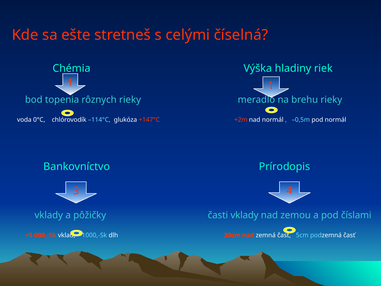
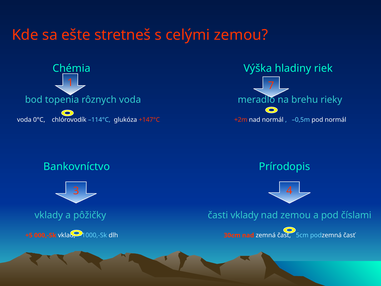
celými číselná: číselná -> zemou
1 1: 1 -> 7
rôznych rieky: rieky -> voda
